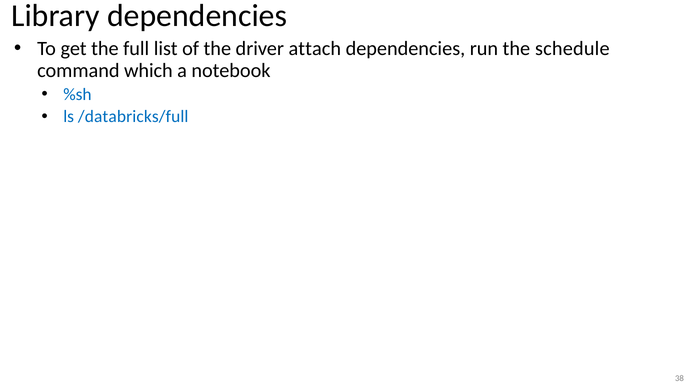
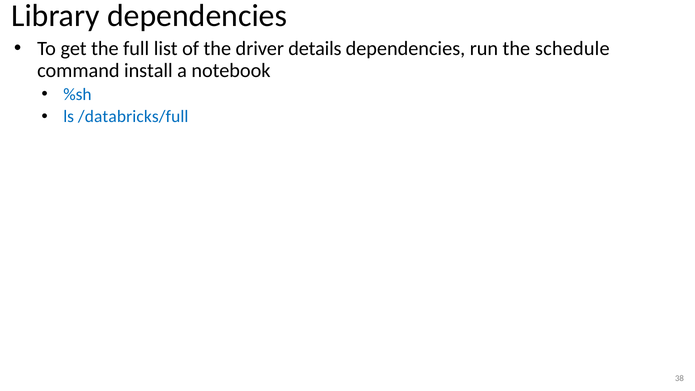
attach: attach -> details
which: which -> install
